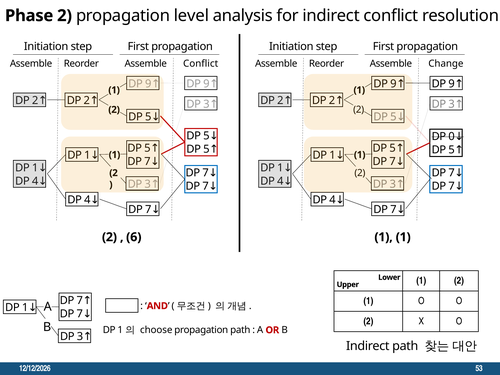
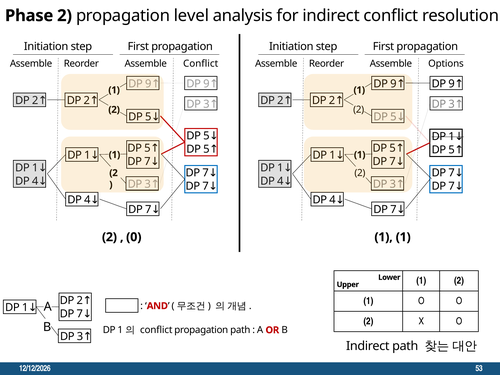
Change: Change -> Options
0 at (452, 136): 0 -> 1
6: 6 -> 0
7 at (80, 300): 7 -> 2
choose at (156, 330): choose -> conflict
